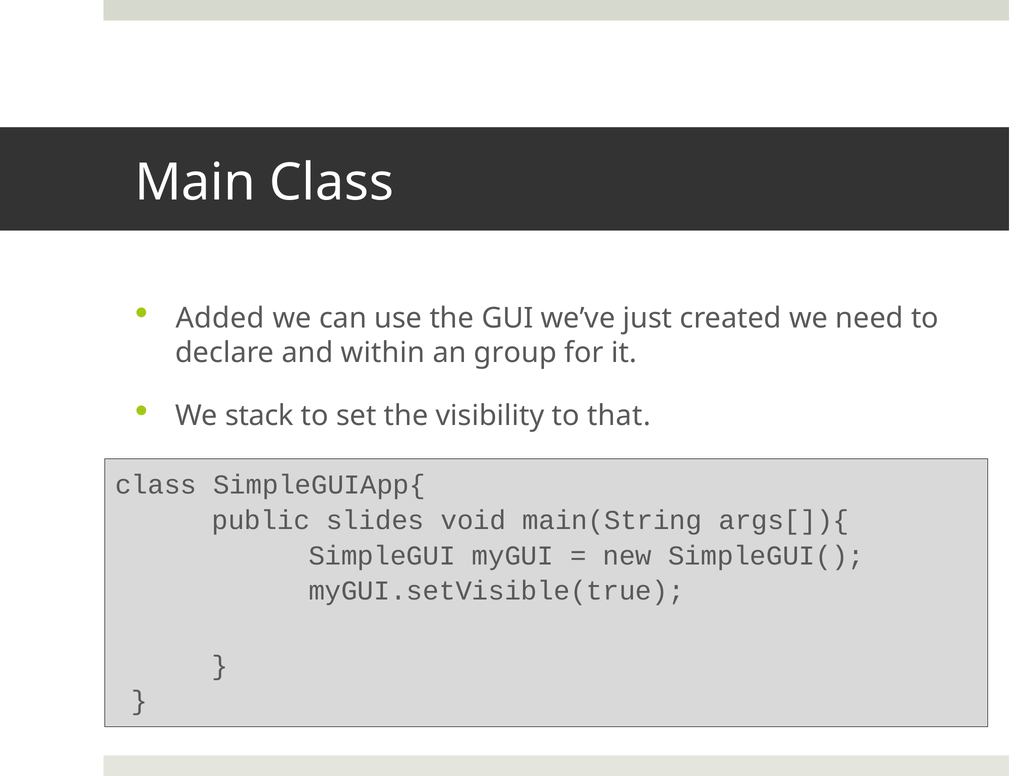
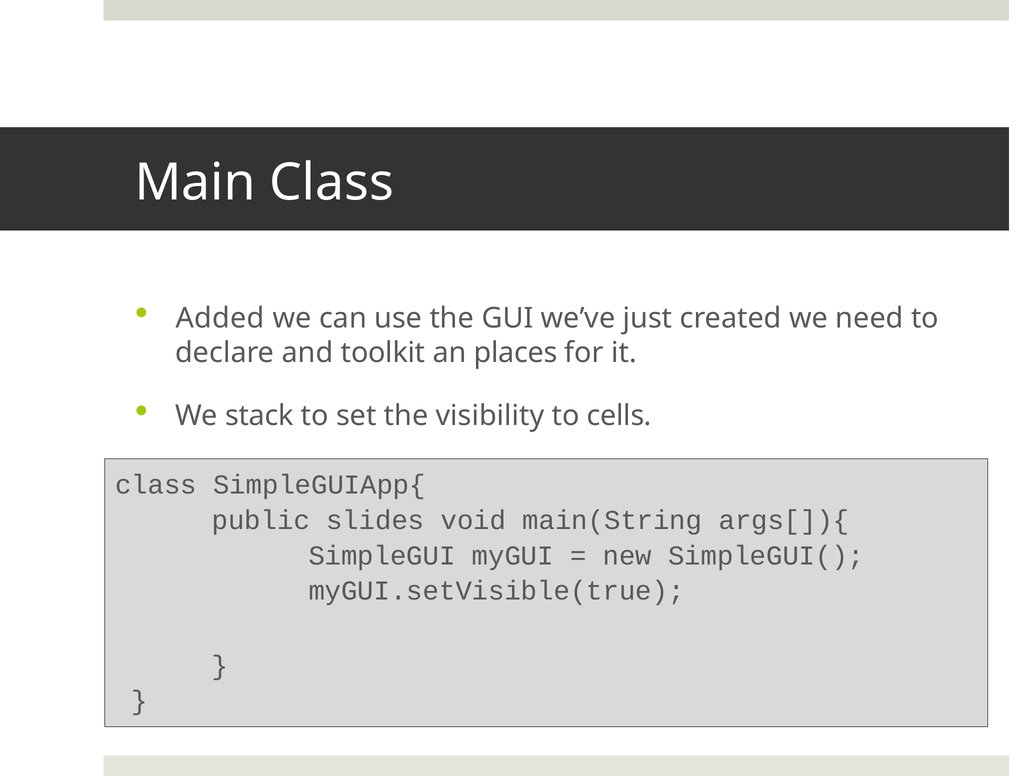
within: within -> toolkit
group: group -> places
that: that -> cells
